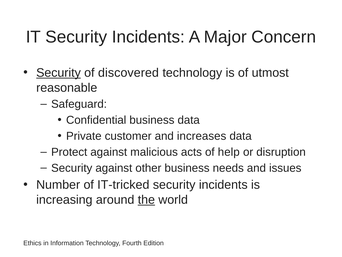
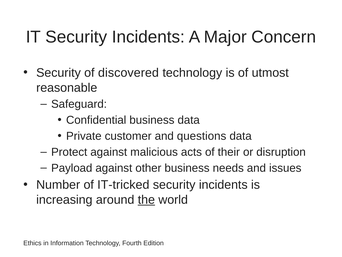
Security at (59, 73) underline: present -> none
increases: increases -> questions
help: help -> their
Security at (72, 168): Security -> Payload
